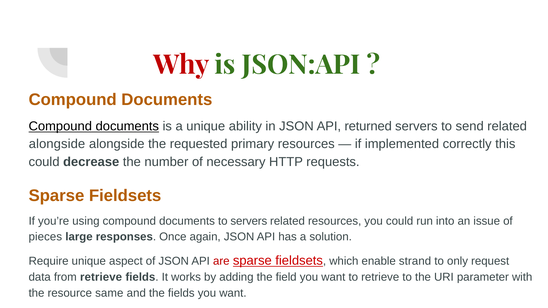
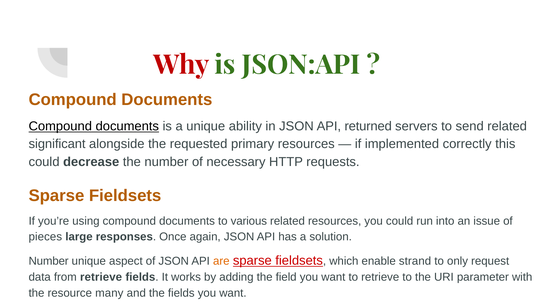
alongside at (57, 144): alongside -> significant
to servers: servers -> various
Require at (49, 261): Require -> Number
are colour: red -> orange
same: same -> many
